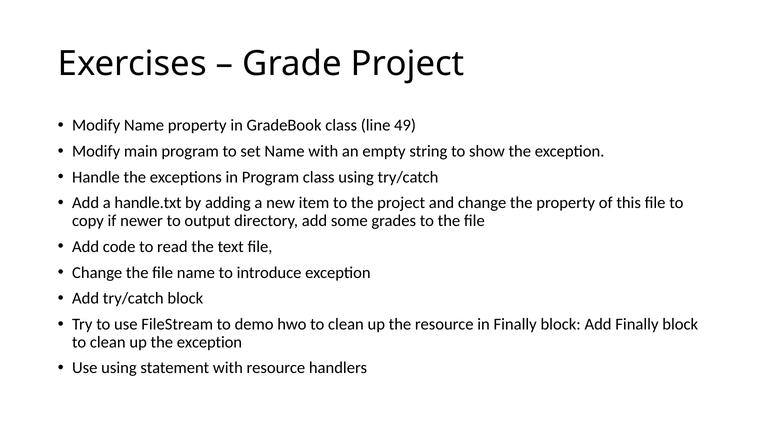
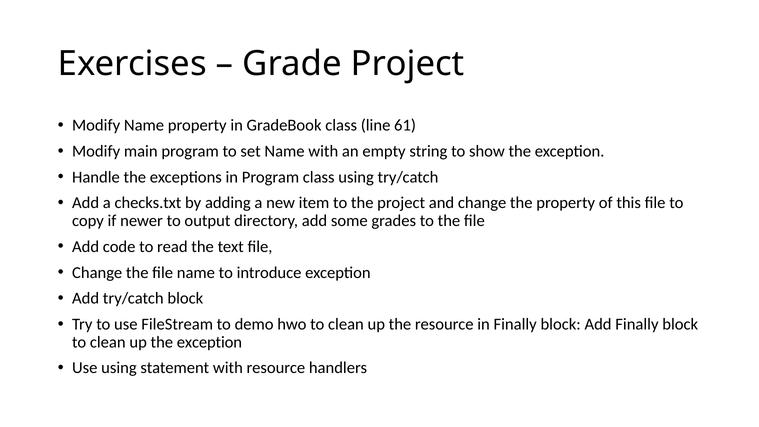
49: 49 -> 61
handle.txt: handle.txt -> checks.txt
